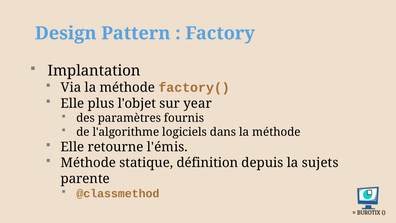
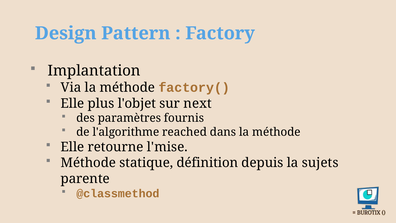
year: year -> next
logiciels: logiciels -> reached
l'émis: l'émis -> l'mise
